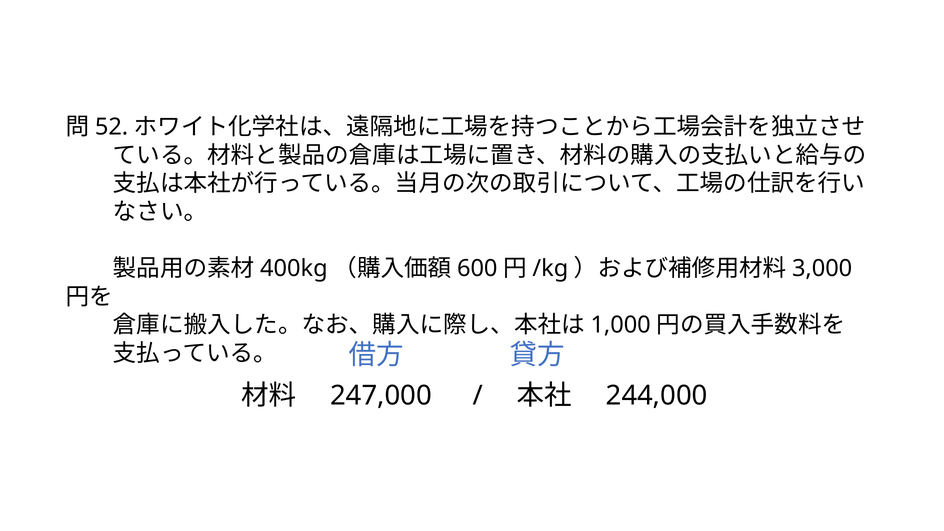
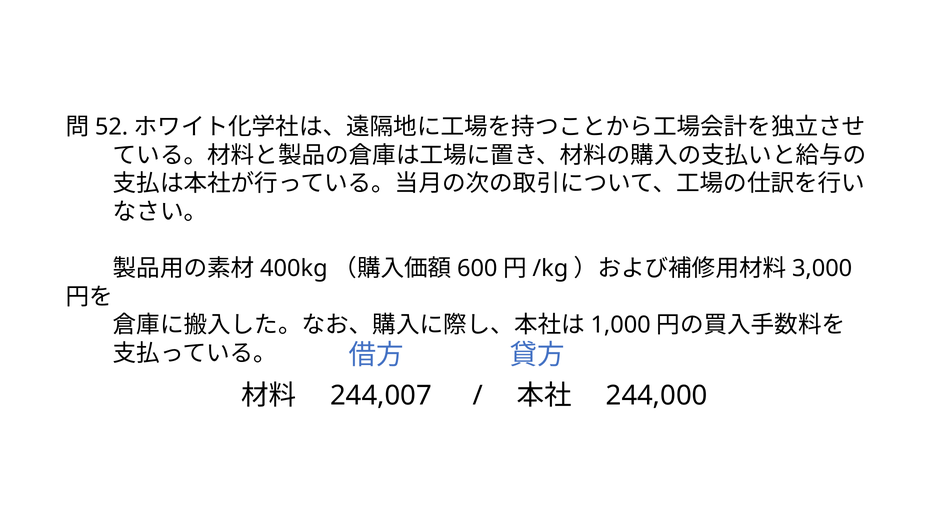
247,000: 247,000 -> 244,007
